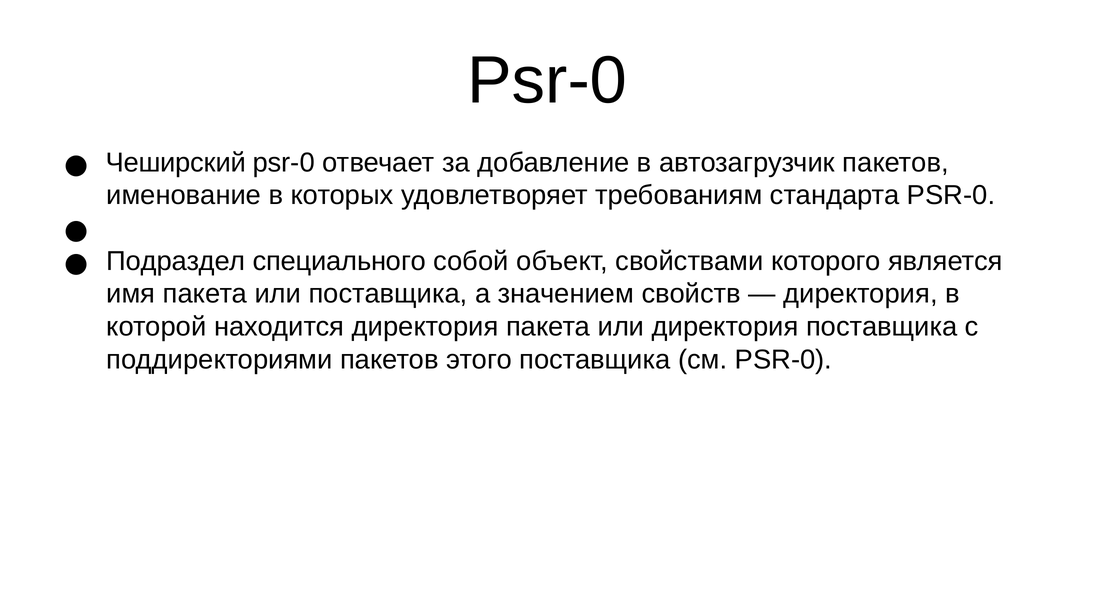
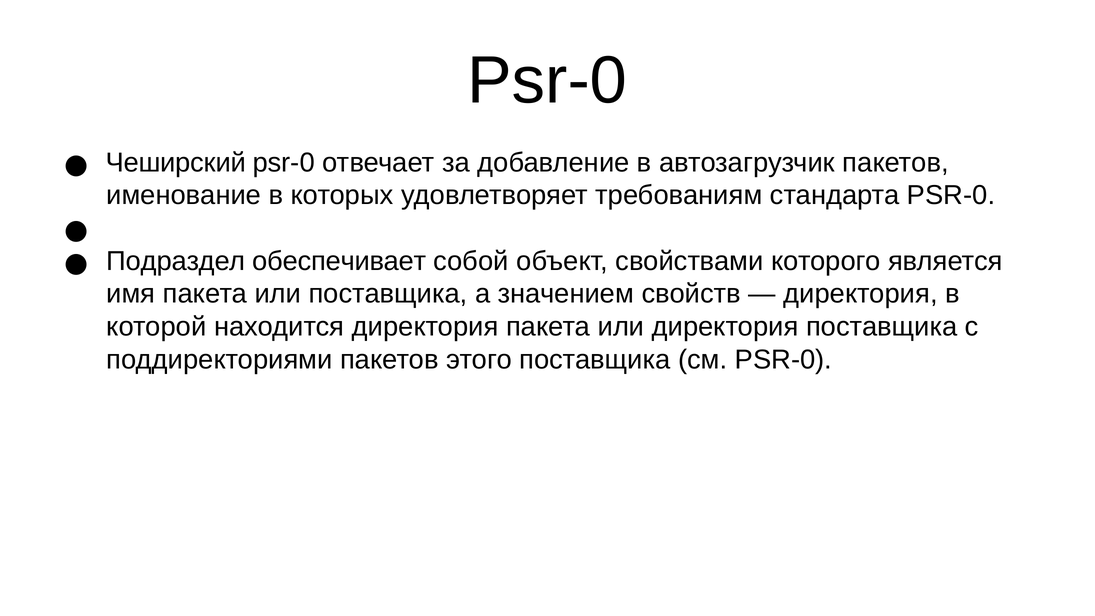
специального: специального -> обеспечивает
